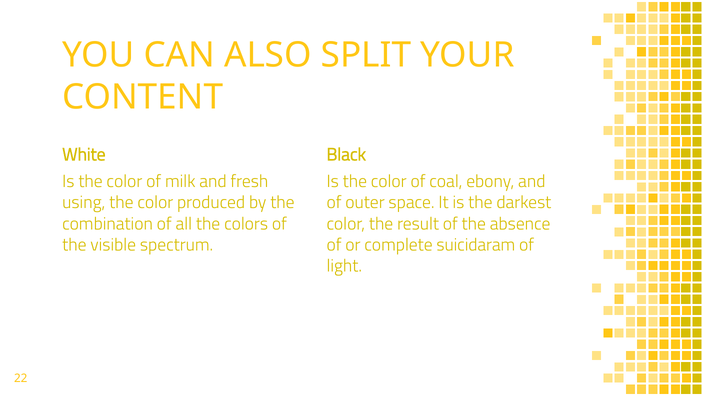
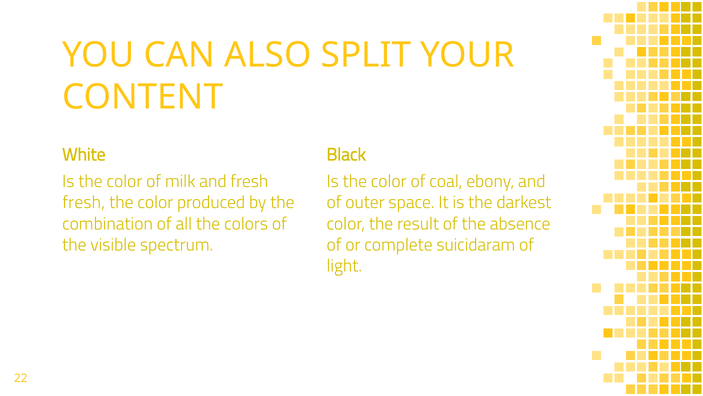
using at (84, 202): using -> fresh
